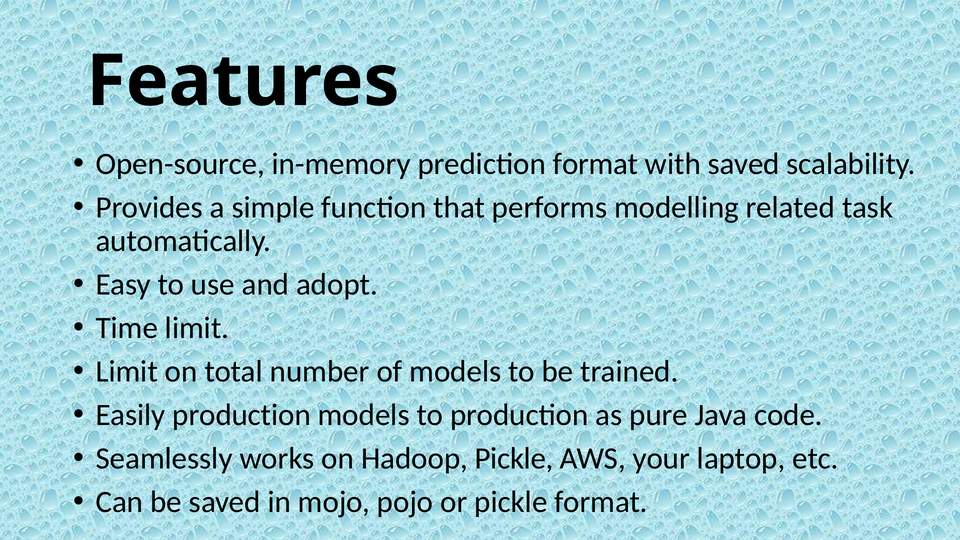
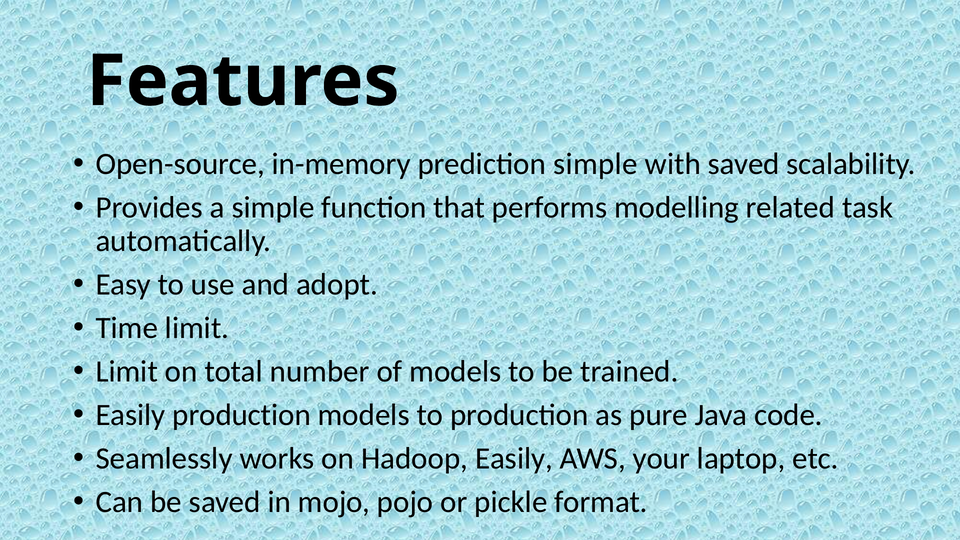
prediction format: format -> simple
Hadoop Pickle: Pickle -> Easily
